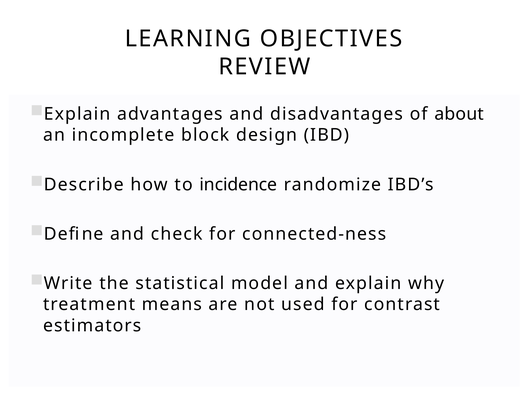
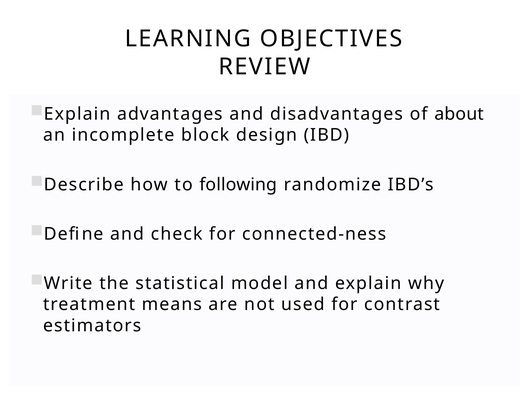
incidence: incidence -> following
